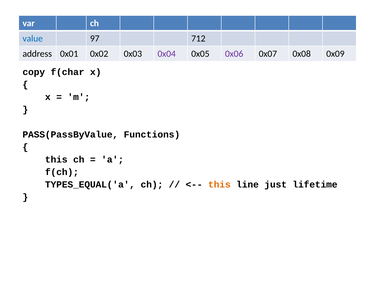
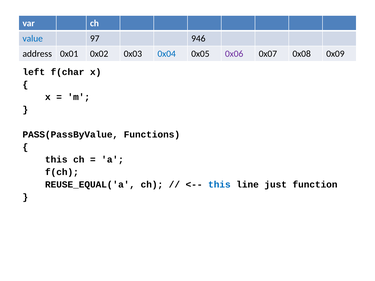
712: 712 -> 946
0x04 colour: purple -> blue
copy: copy -> left
TYPES_EQUAL('a: TYPES_EQUAL('a -> REUSE_EQUAL('a
this at (219, 185) colour: orange -> blue
lifetime: lifetime -> function
